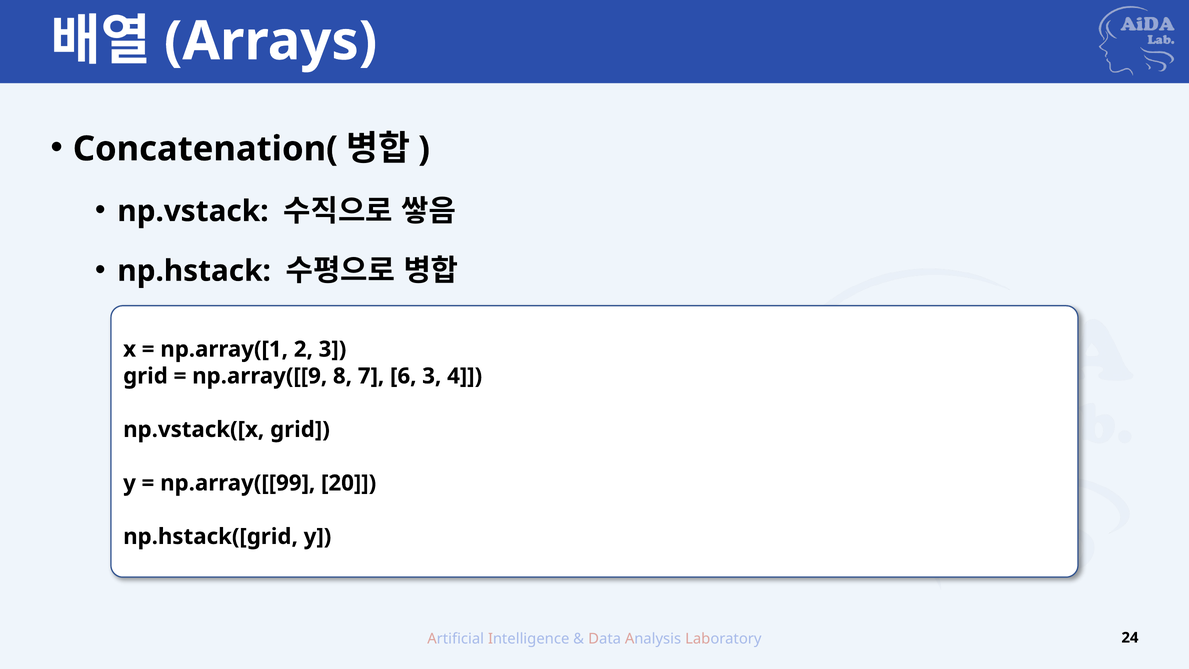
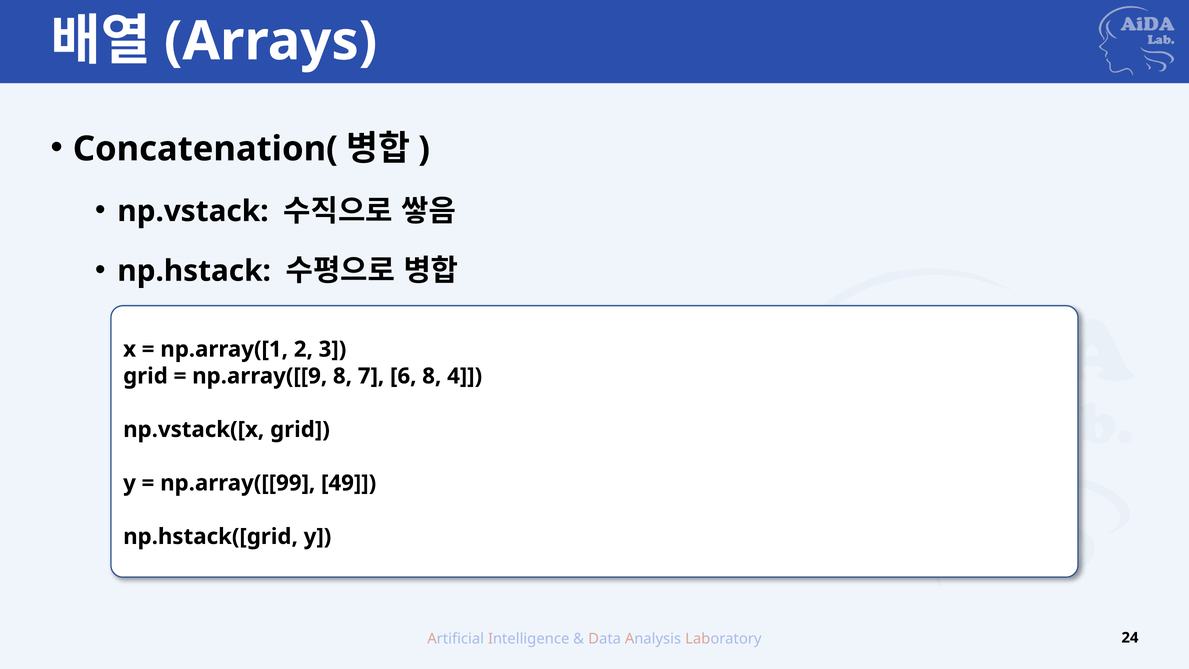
6 3: 3 -> 8
20: 20 -> 49
